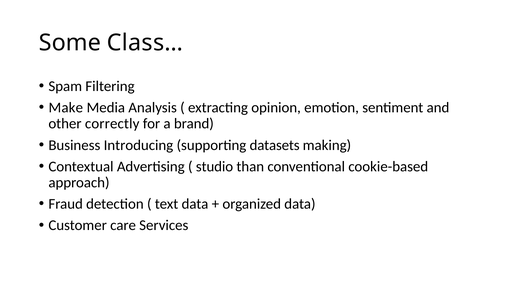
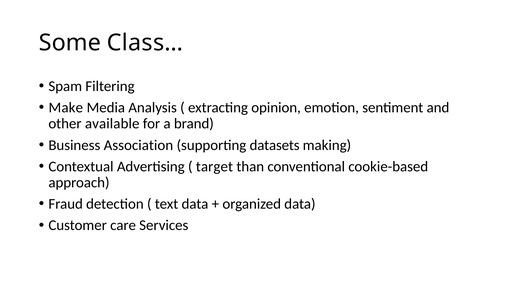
correctly: correctly -> available
Introducing: Introducing -> Association
studio: studio -> target
